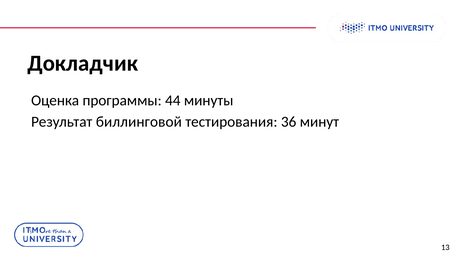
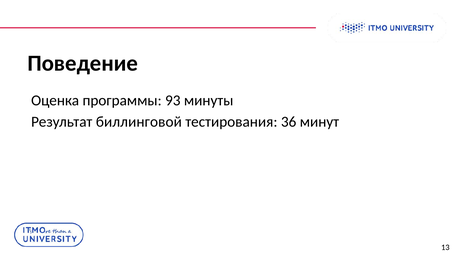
Докладчик: Докладчик -> Поведение
44: 44 -> 93
